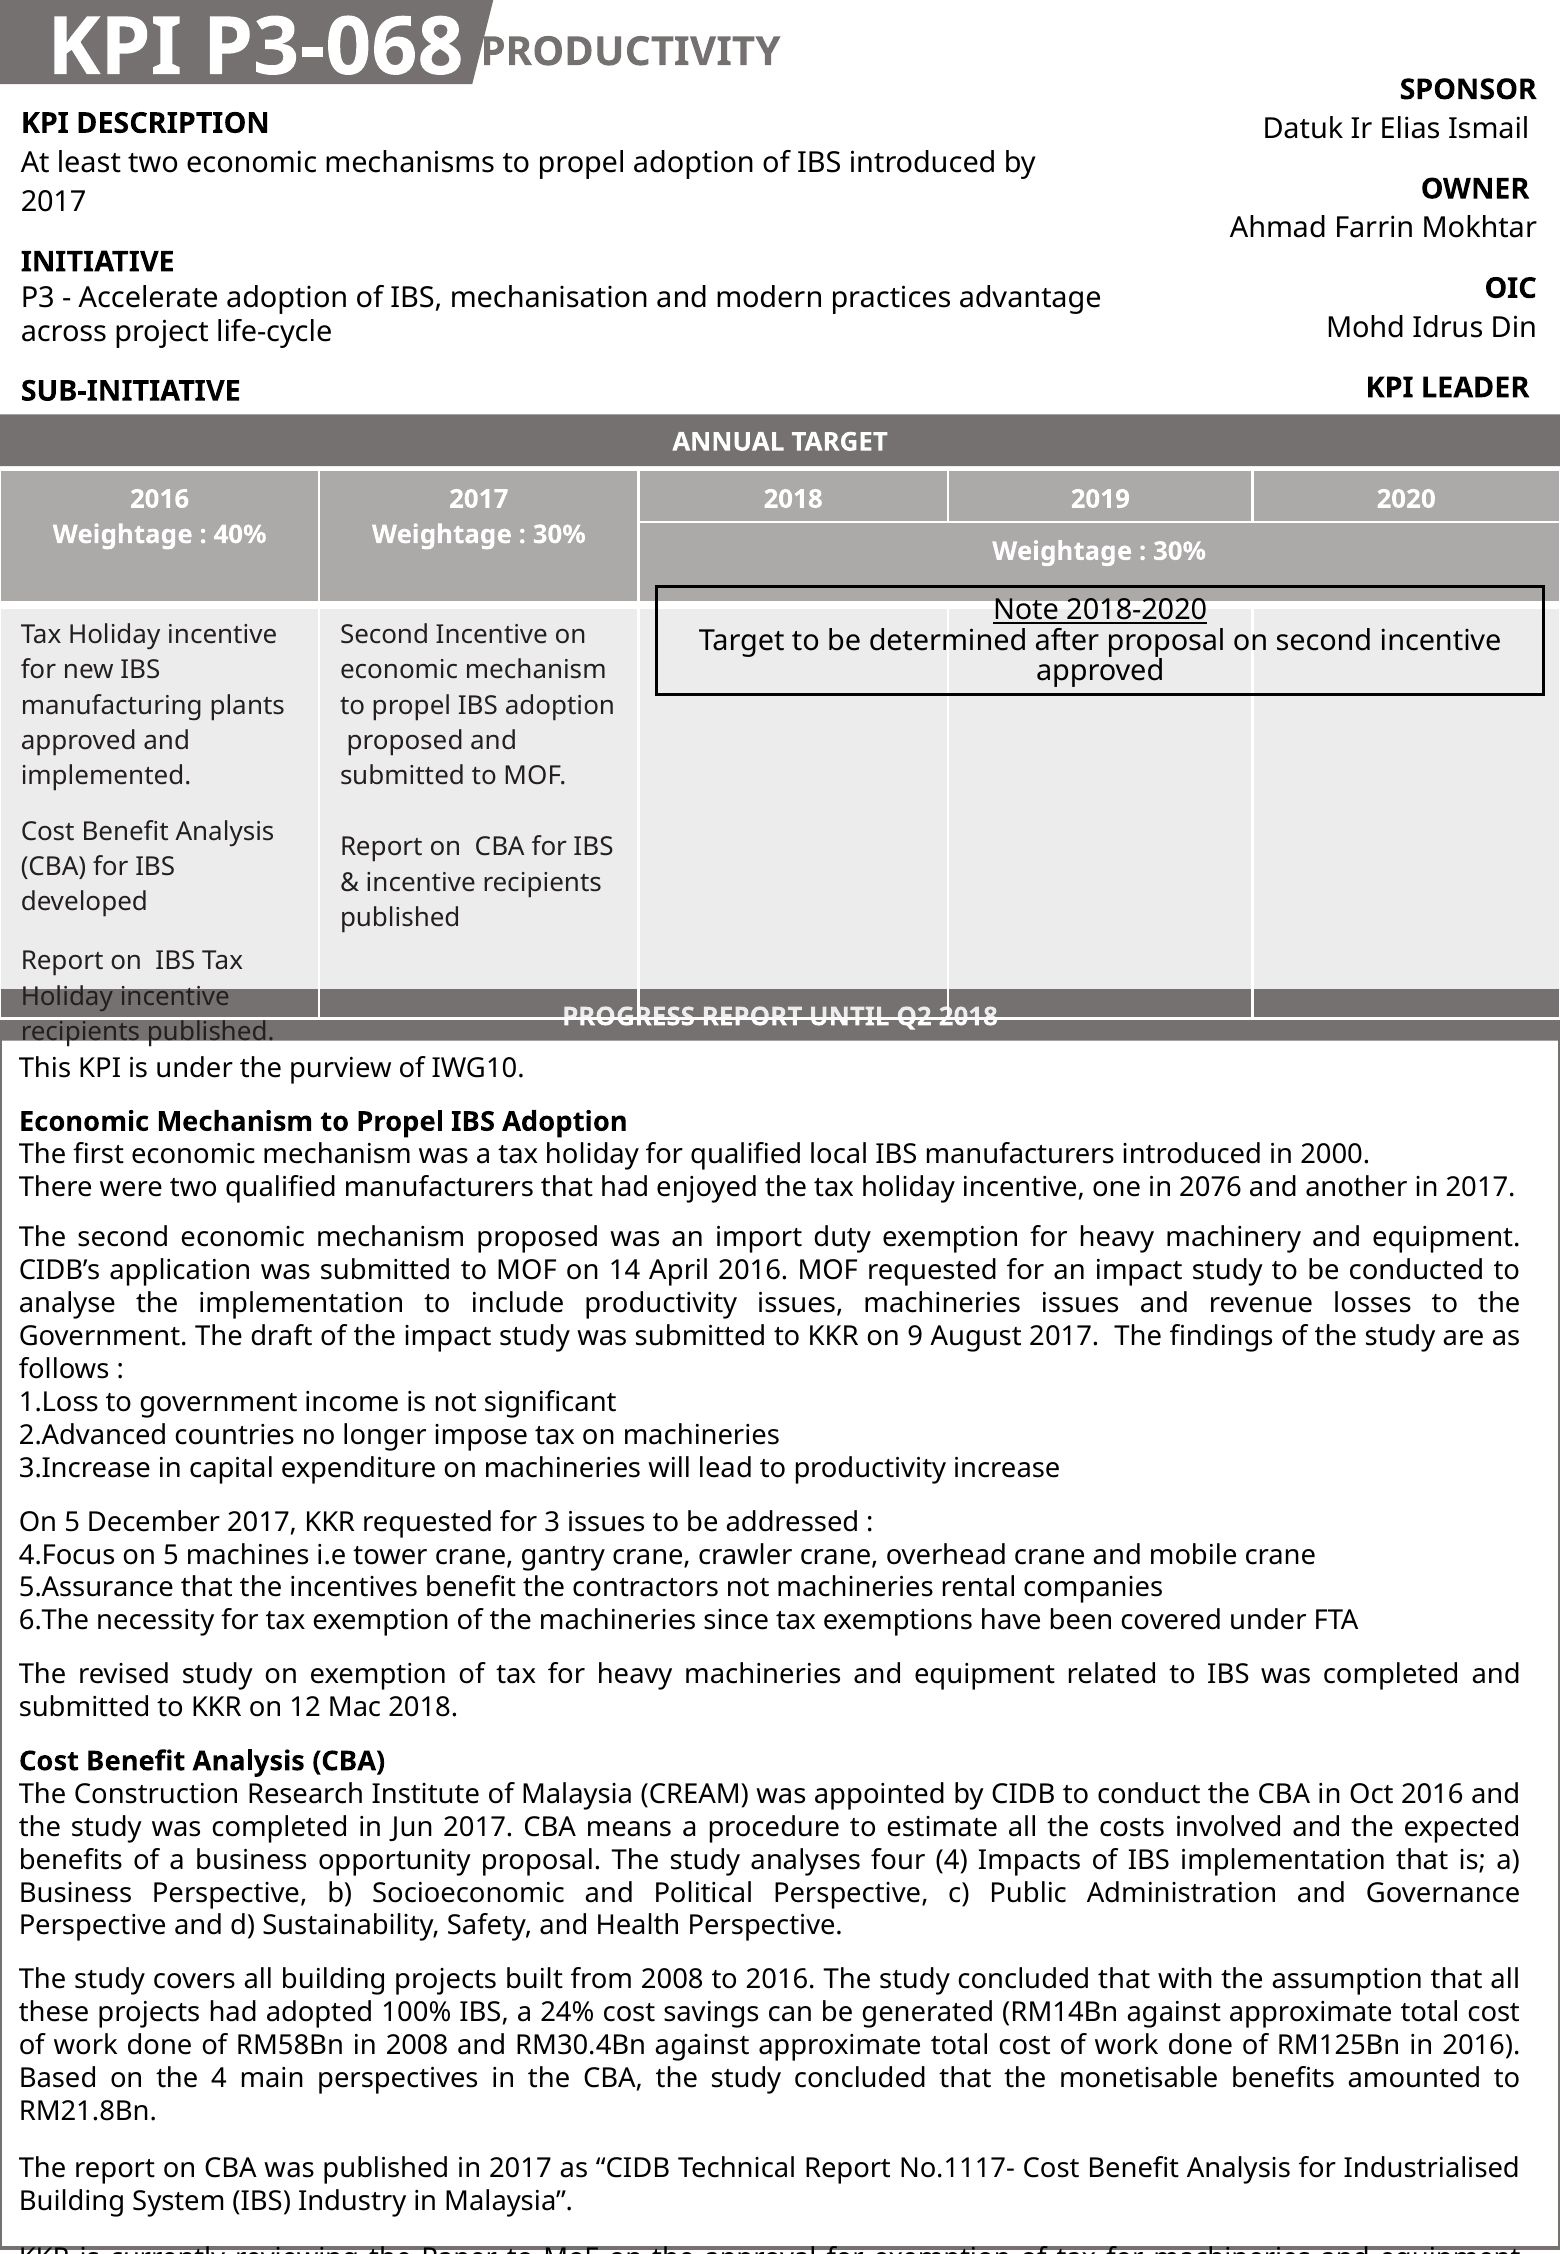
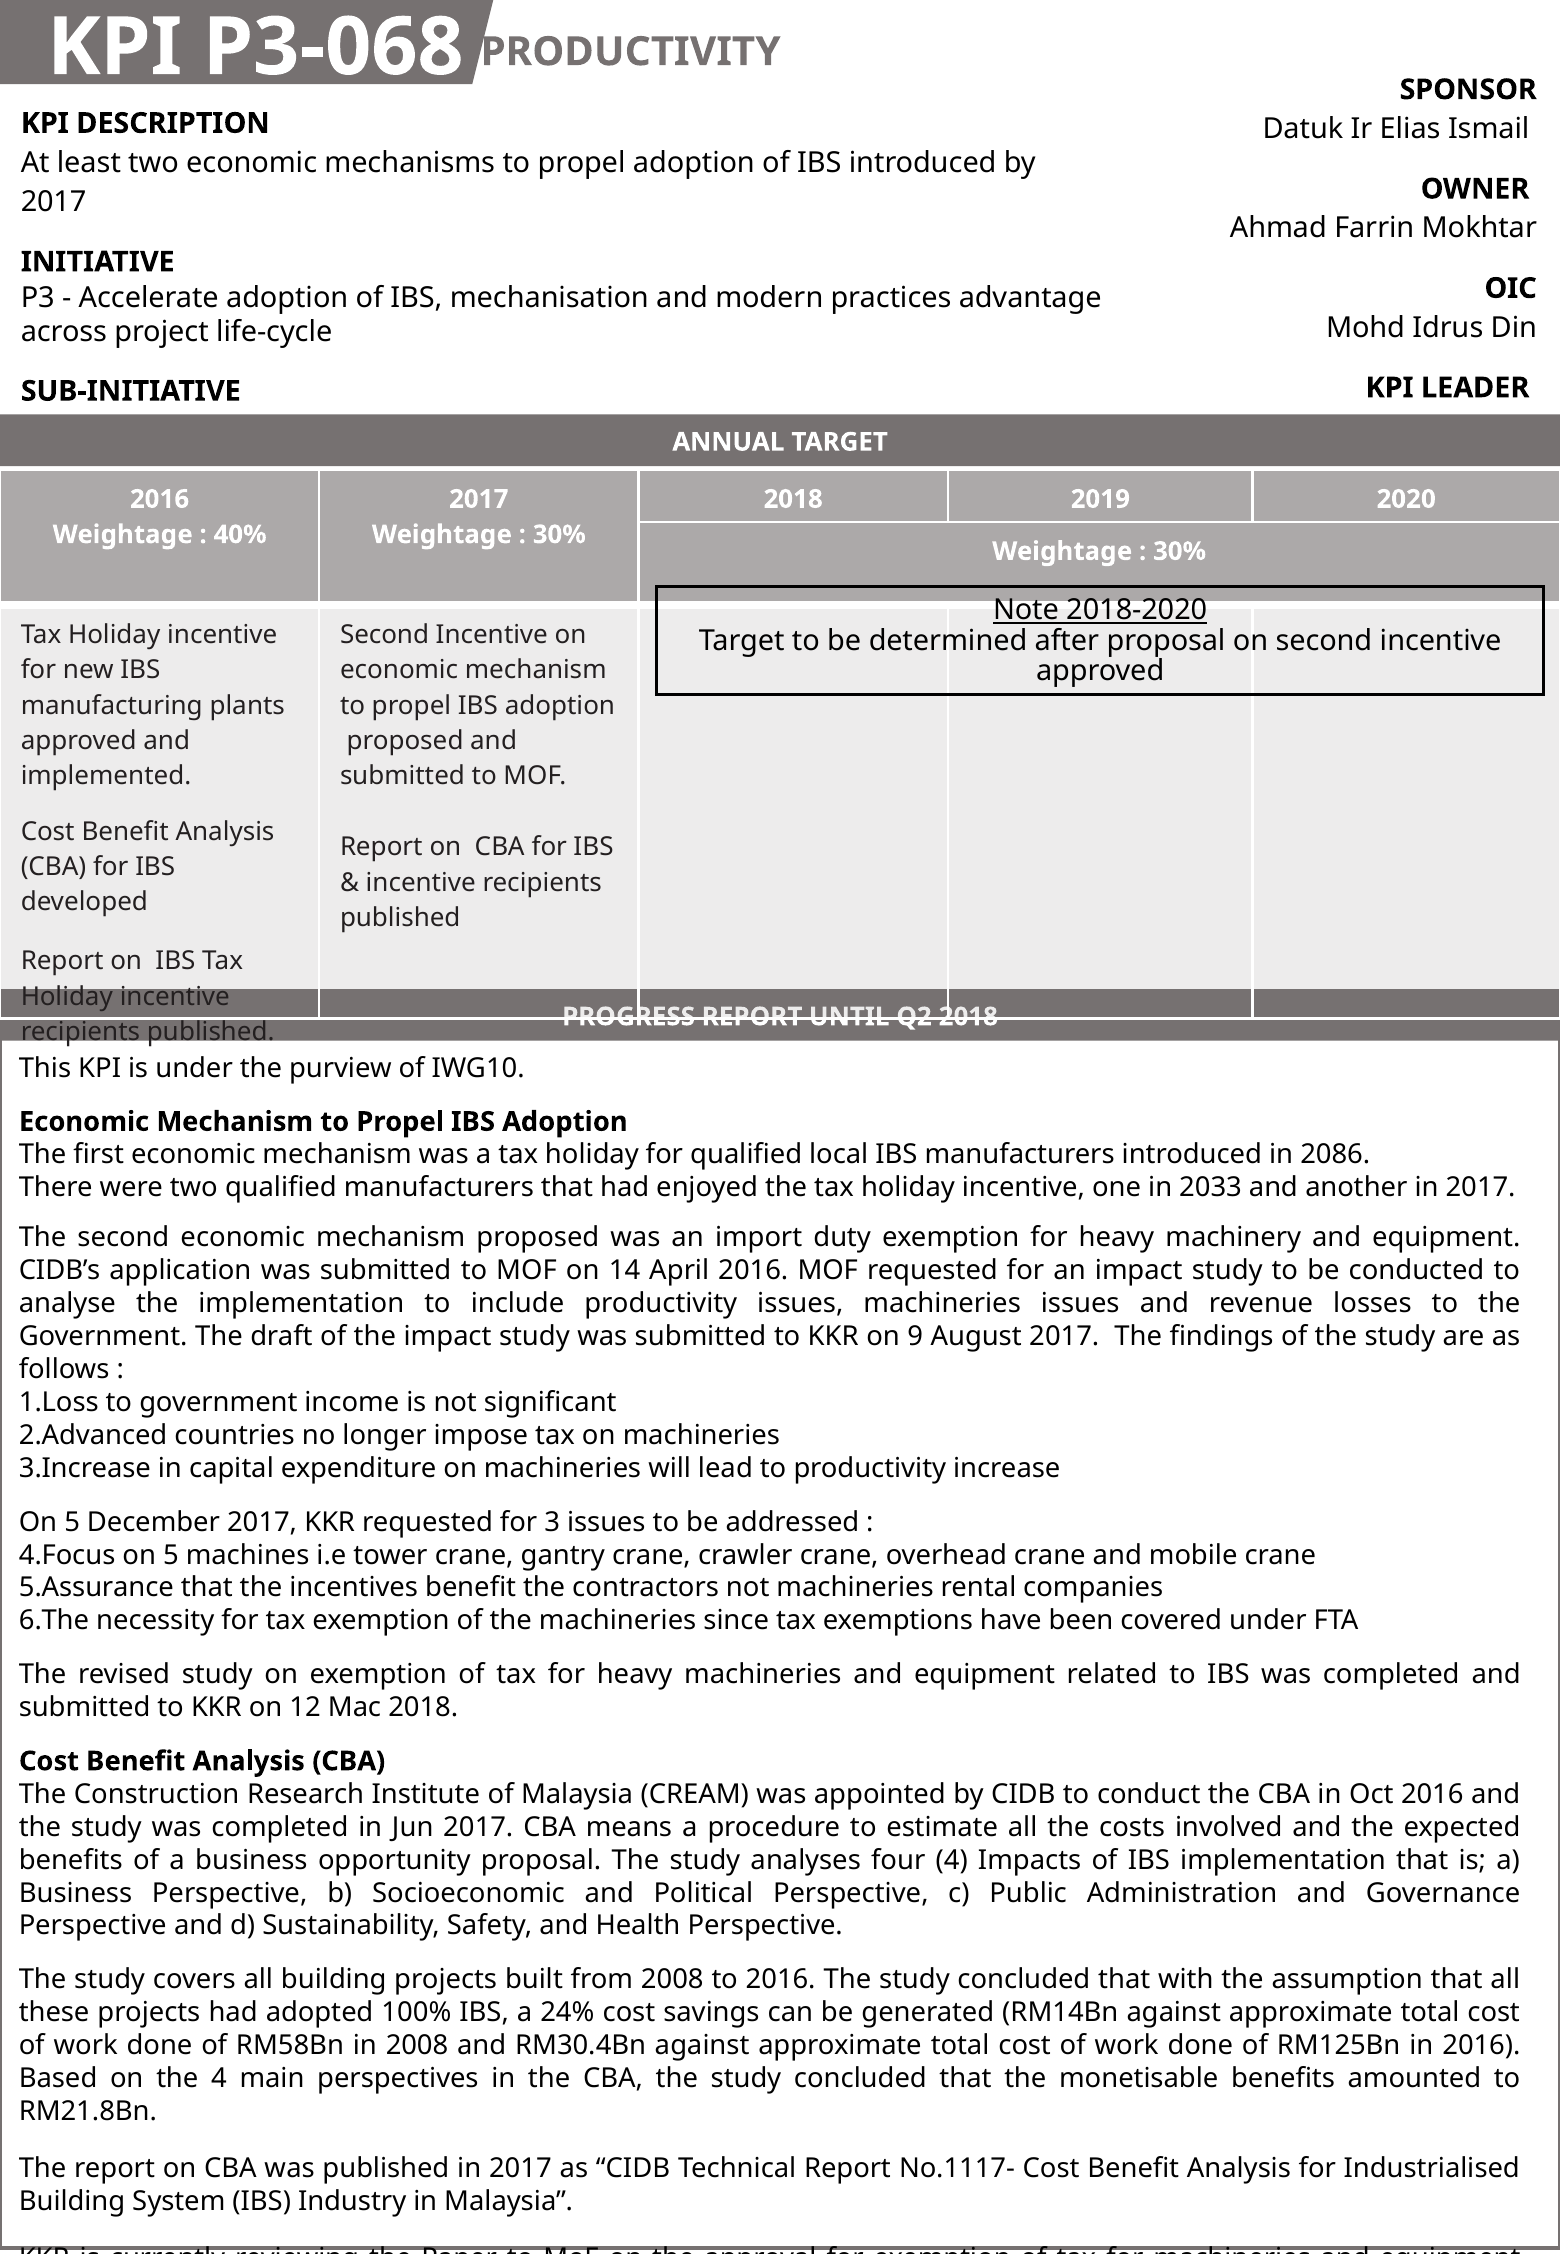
2000: 2000 -> 2086
2076: 2076 -> 2033
